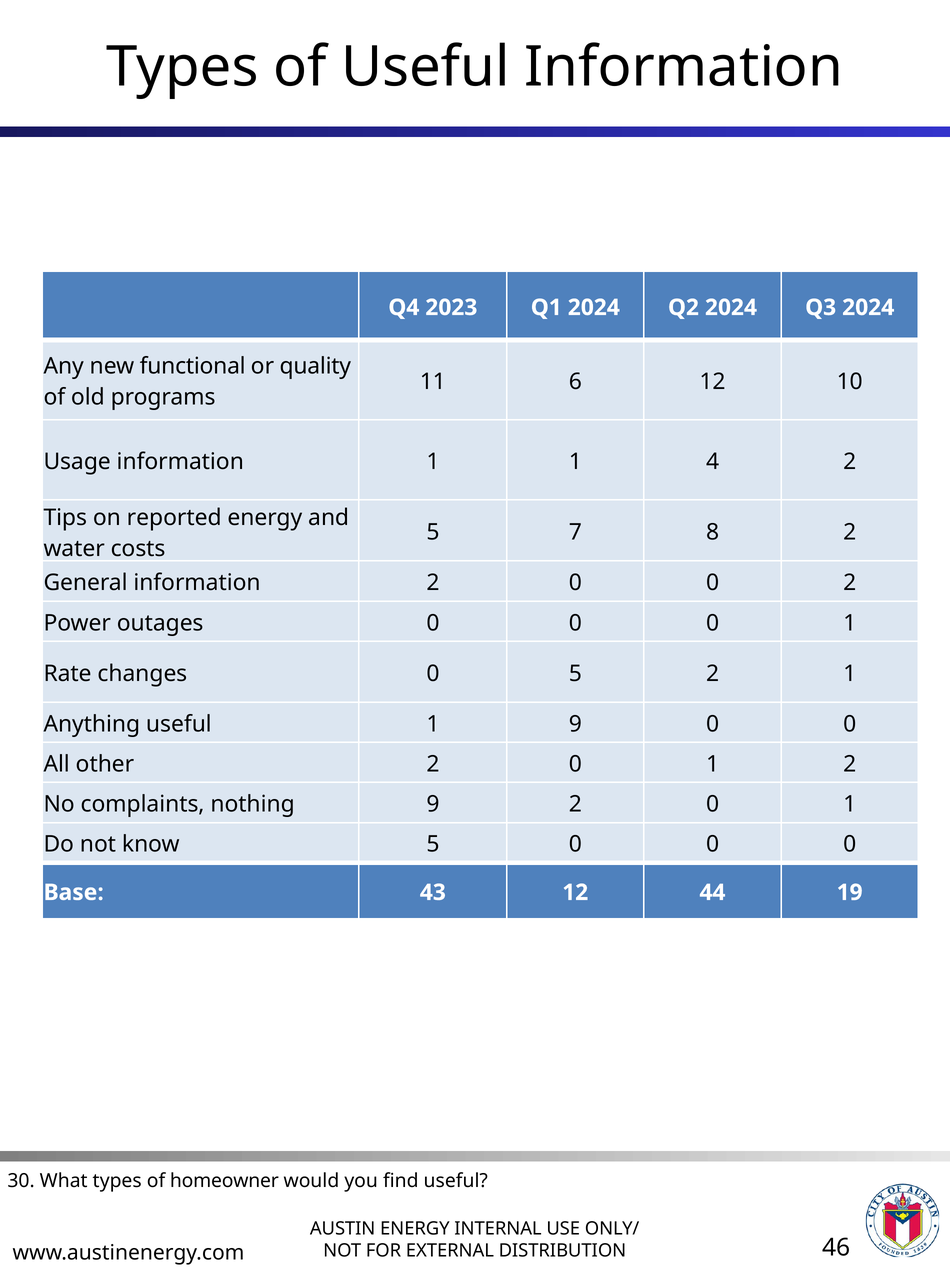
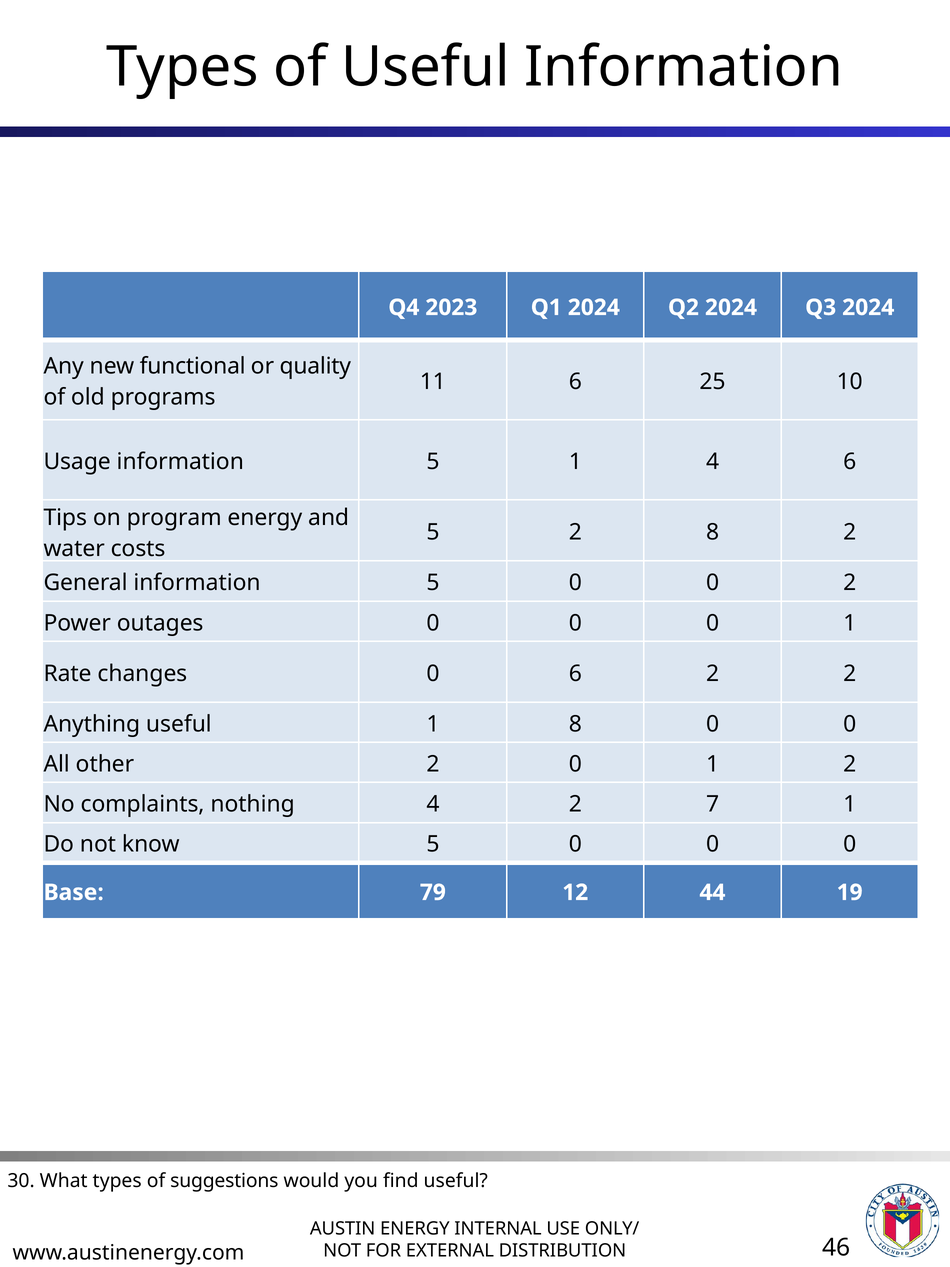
6 12: 12 -> 25
Usage information 1: 1 -> 5
4 2: 2 -> 6
reported: reported -> program
5 7: 7 -> 2
General information 2: 2 -> 5
0 5: 5 -> 6
2 1: 1 -> 2
1 9: 9 -> 8
nothing 9: 9 -> 4
0 at (713, 804): 0 -> 7
43: 43 -> 79
homeowner: homeowner -> suggestions
